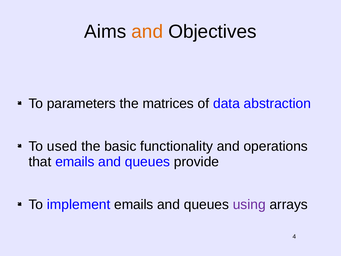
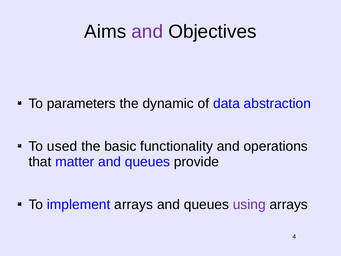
and at (147, 32) colour: orange -> purple
matrices: matrices -> dynamic
that emails: emails -> matter
implement emails: emails -> arrays
